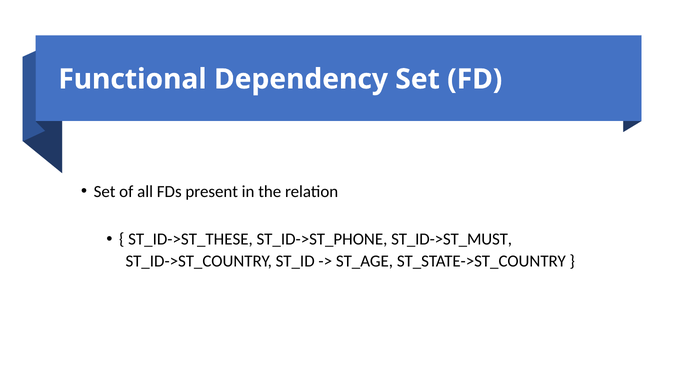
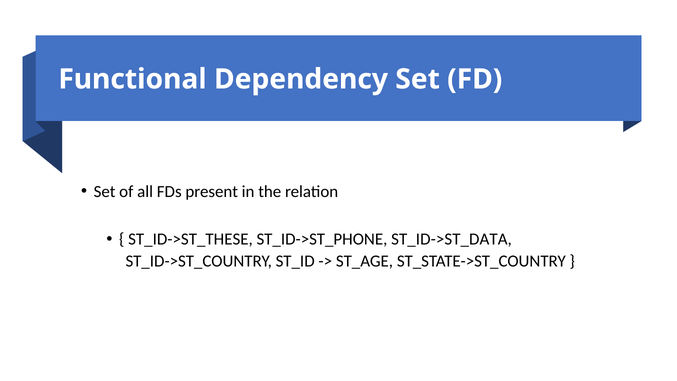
ST_ID->ST_MUST: ST_ID->ST_MUST -> ST_ID->ST_DATA
